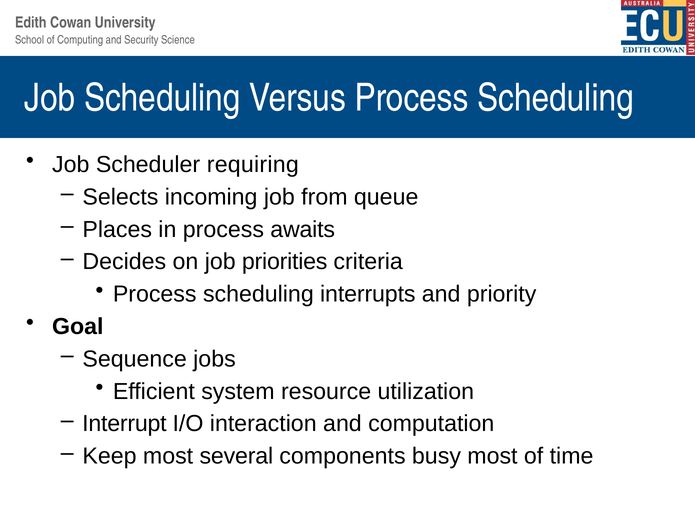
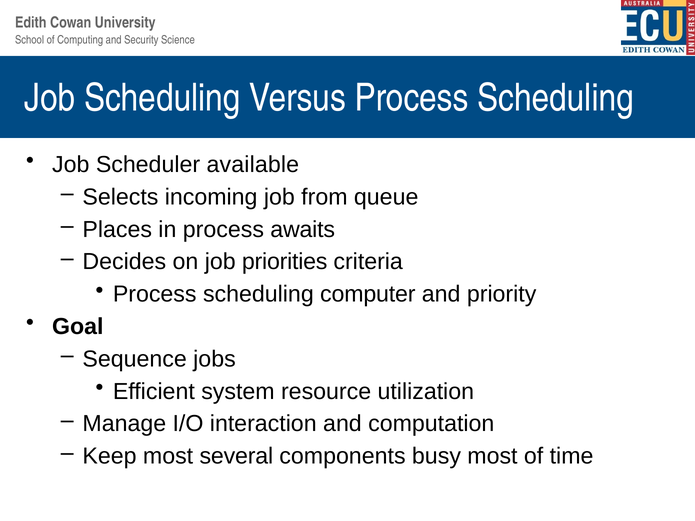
requiring: requiring -> available
interrupts: interrupts -> computer
Interrupt: Interrupt -> Manage
